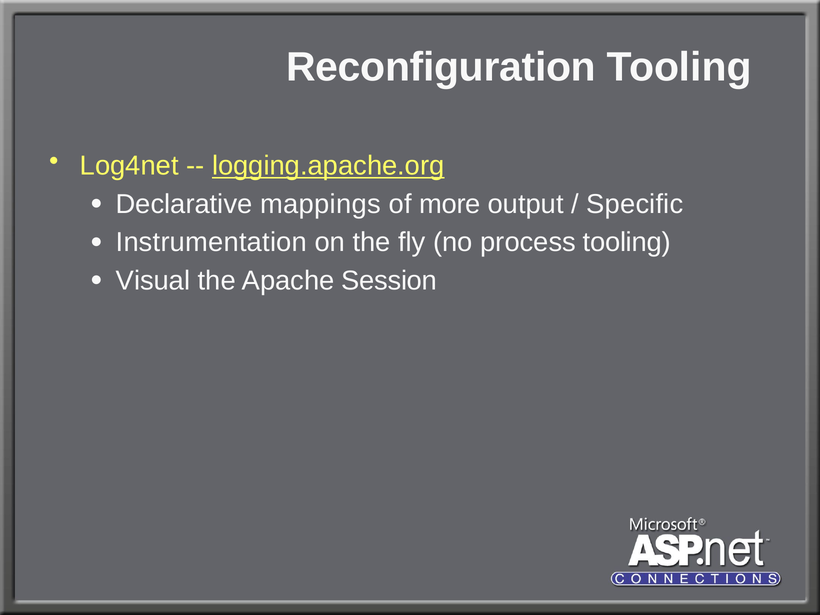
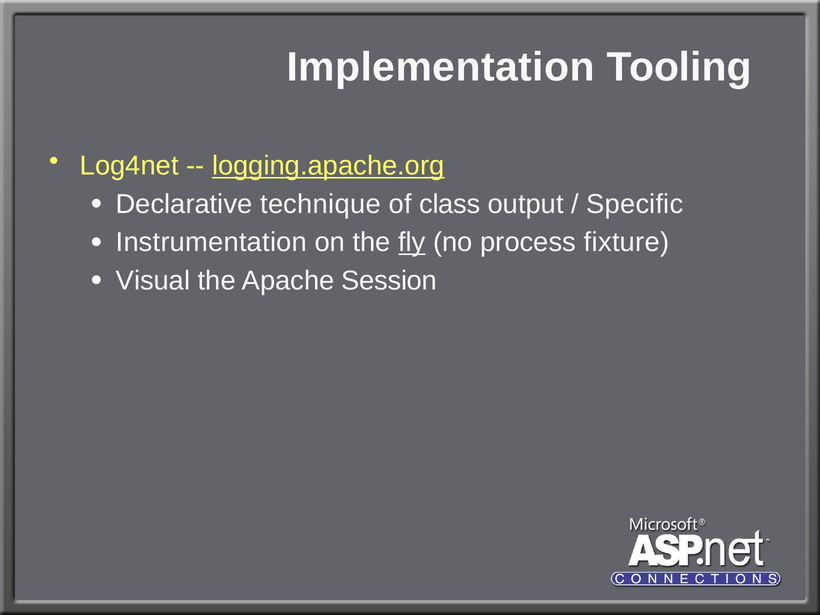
Reconfiguration: Reconfiguration -> Implementation
mappings: mappings -> technique
more: more -> class
fly underline: none -> present
process tooling: tooling -> fixture
